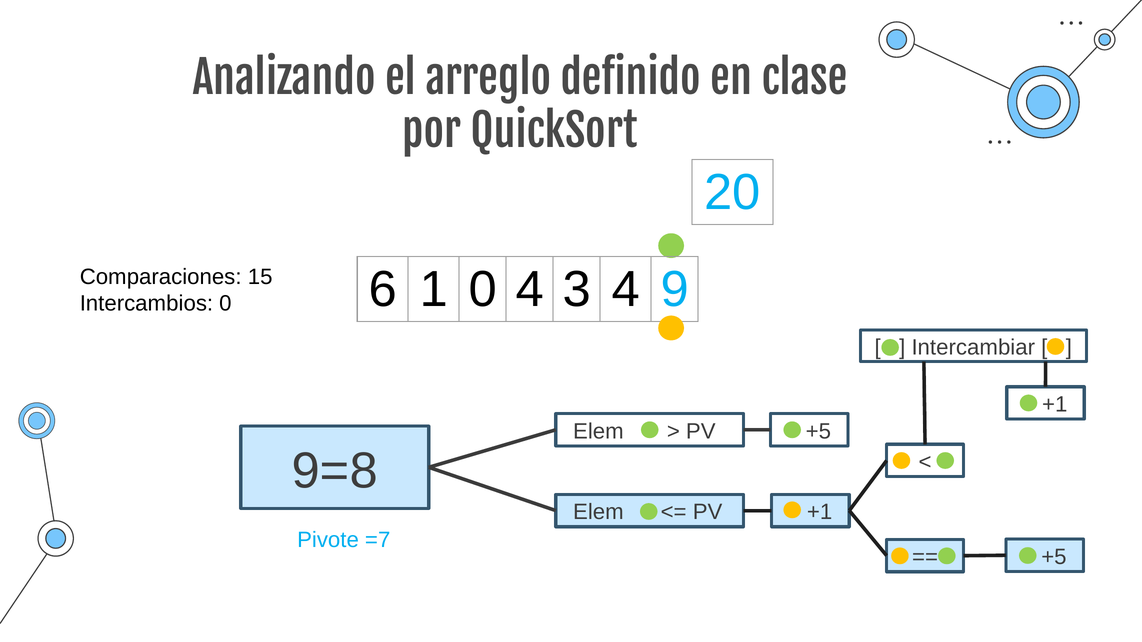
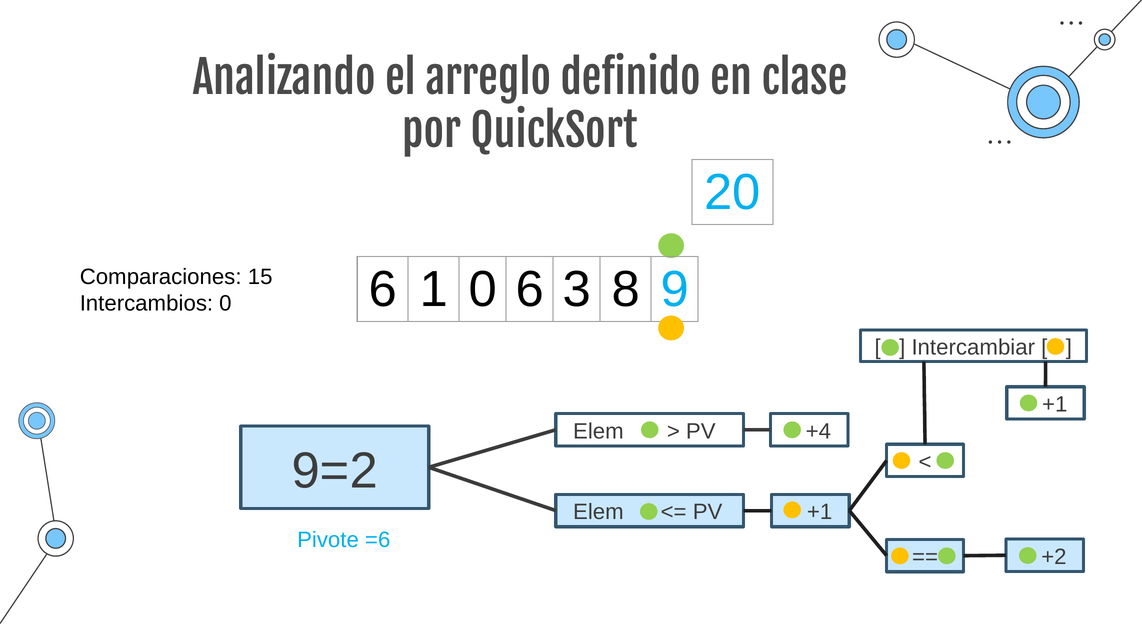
0 4: 4 -> 6
3 4: 4 -> 8
+5 at (818, 432): +5 -> +4
9=8: 9=8 -> 9=2
=7: =7 -> =6
+5 at (1054, 557): +5 -> +2
